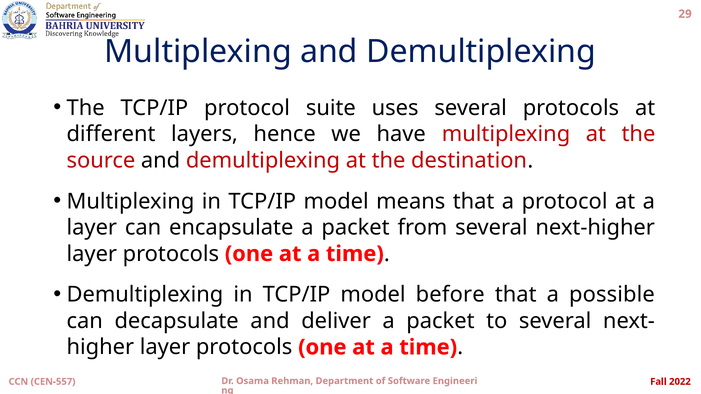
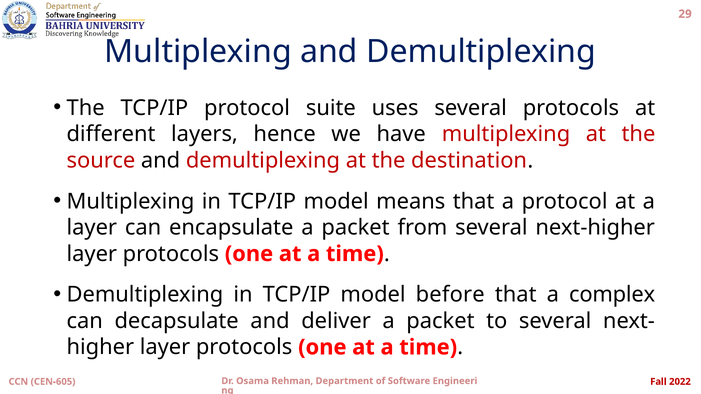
possible: possible -> complex
CEN-557: CEN-557 -> CEN-605
